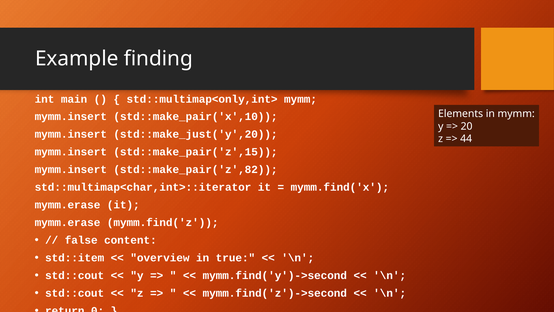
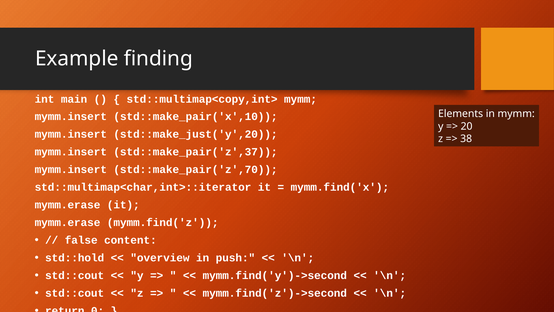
std::multimap<only,int>: std::multimap<only,int> -> std::multimap<copy,int>
44: 44 -> 38
std::make_pair('z',15: std::make_pair('z',15 -> std::make_pair('z',37
std::make_pair('z',82: std::make_pair('z',82 -> std::make_pair('z',70
std::item: std::item -> std::hold
true: true -> push
